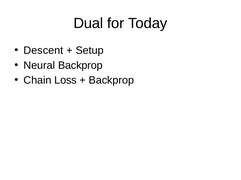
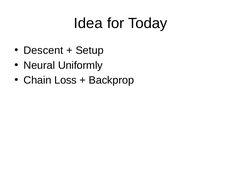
Dual: Dual -> Idea
Neural Backprop: Backprop -> Uniformly
